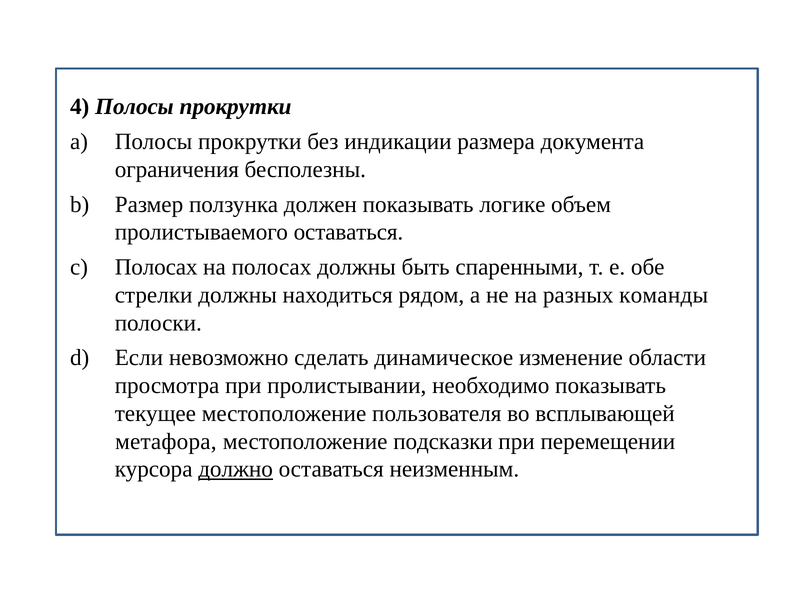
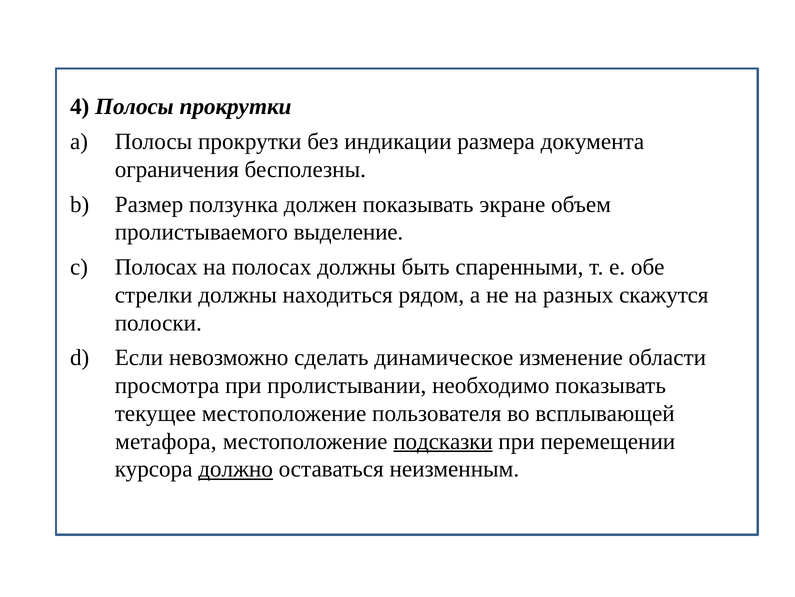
логике: логике -> экране
пролистываемого оставаться: оставаться -> выделение
команды: команды -> скажутся
подсказки underline: none -> present
